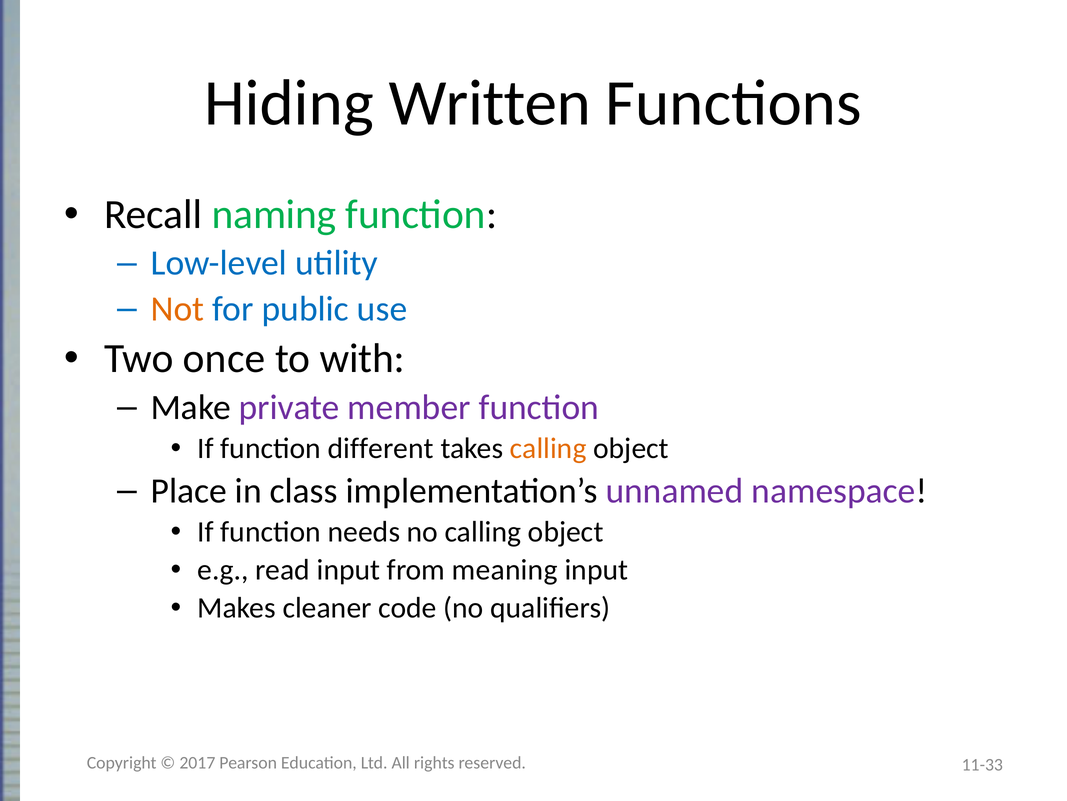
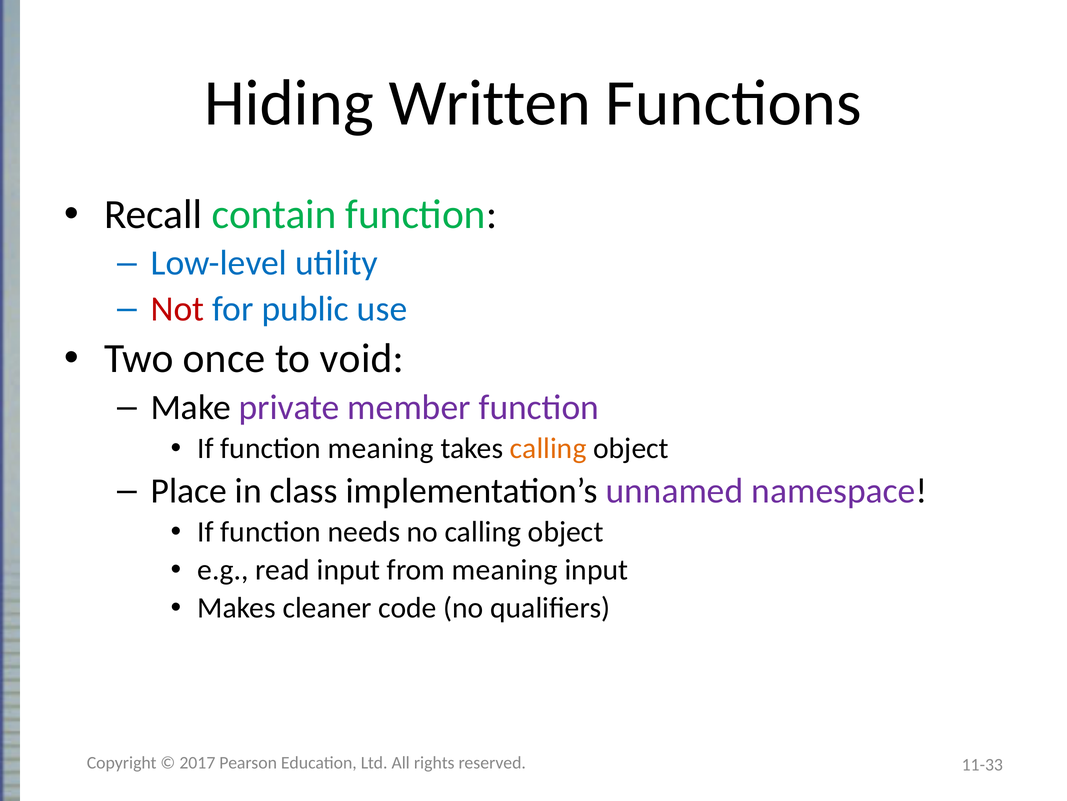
naming: naming -> contain
Not colour: orange -> red
with: with -> void
function different: different -> meaning
